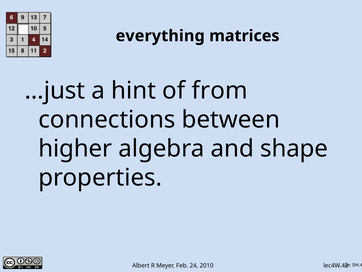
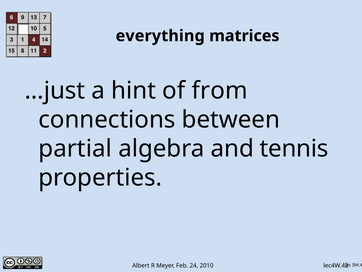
higher: higher -> partial
shape: shape -> tennis
